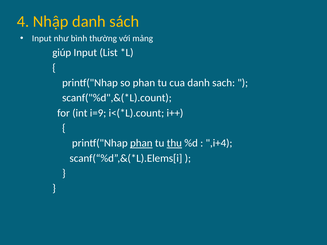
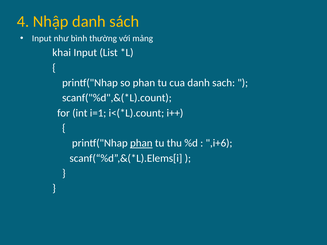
giúp: giúp -> khai
i=9: i=9 -> i=1
thu underline: present -> none
,i+4: ,i+4 -> ,i+6
